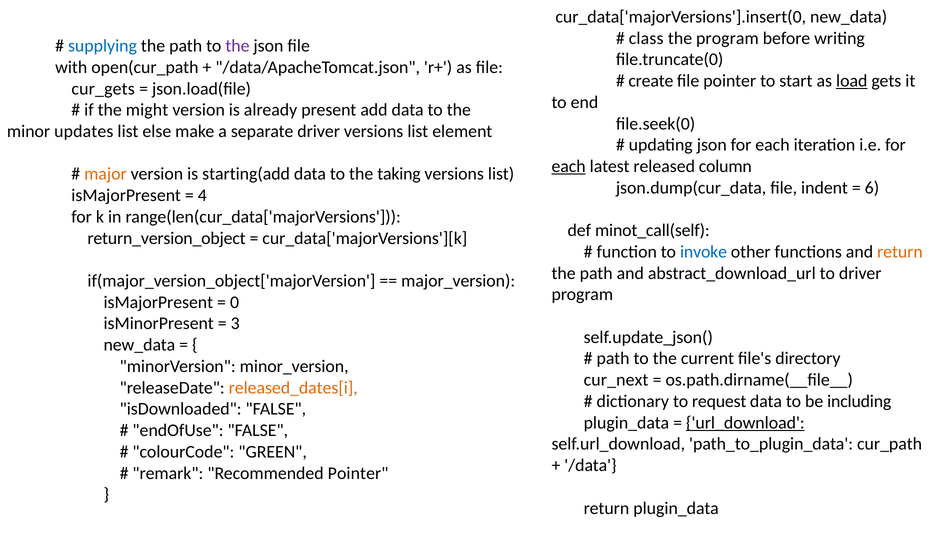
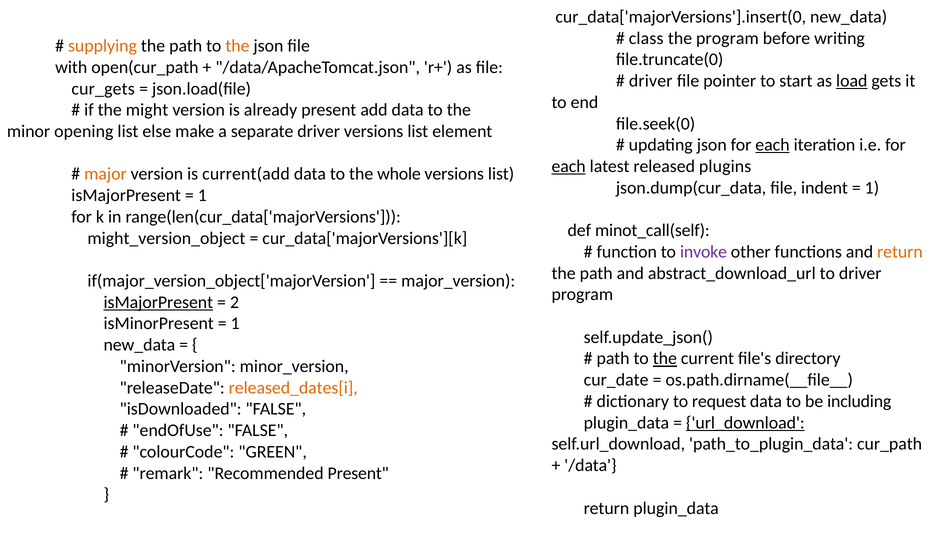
supplying colour: blue -> orange
the at (237, 46) colour: purple -> orange
create at (651, 81): create -> driver
updates: updates -> opening
each at (772, 145) underline: none -> present
column: column -> plugins
starting(add: starting(add -> current(add
taking: taking -> whole
6 at (872, 188): 6 -> 1
4 at (202, 196): 4 -> 1
return_version_object: return_version_object -> might_version_object
invoke colour: blue -> purple
isMajorPresent at (158, 302) underline: none -> present
0: 0 -> 2
3 at (235, 324): 3 -> 1
the at (665, 359) underline: none -> present
cur_next: cur_next -> cur_date
Recommended Pointer: Pointer -> Present
